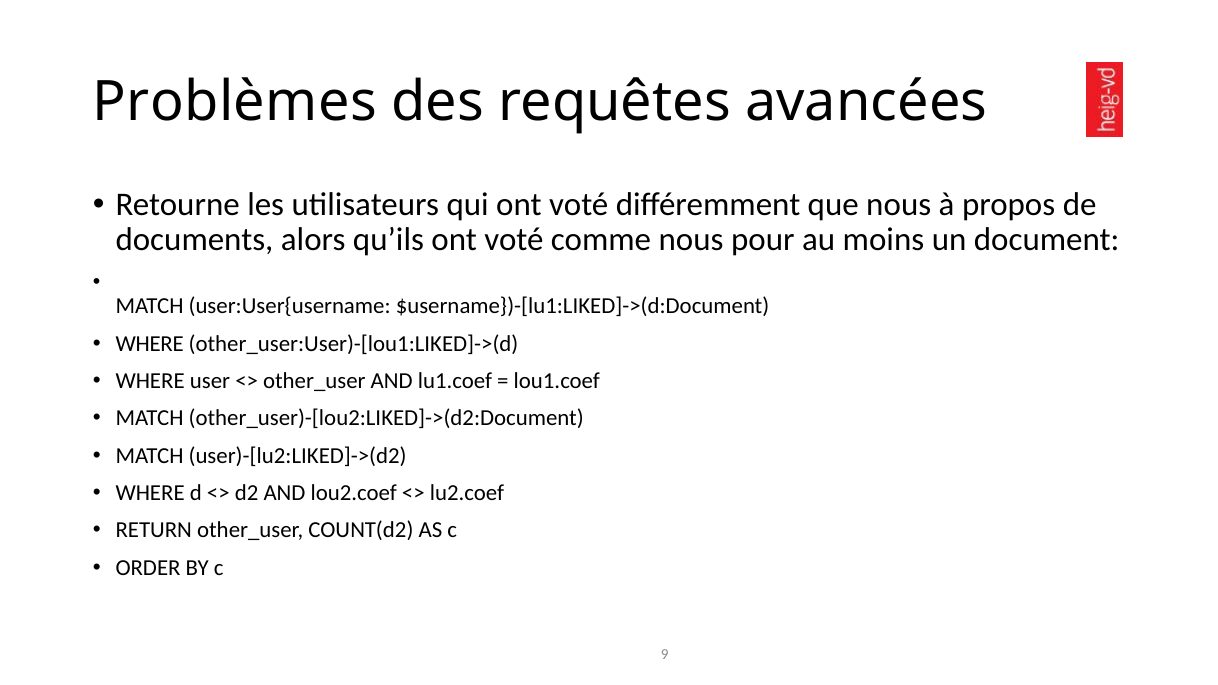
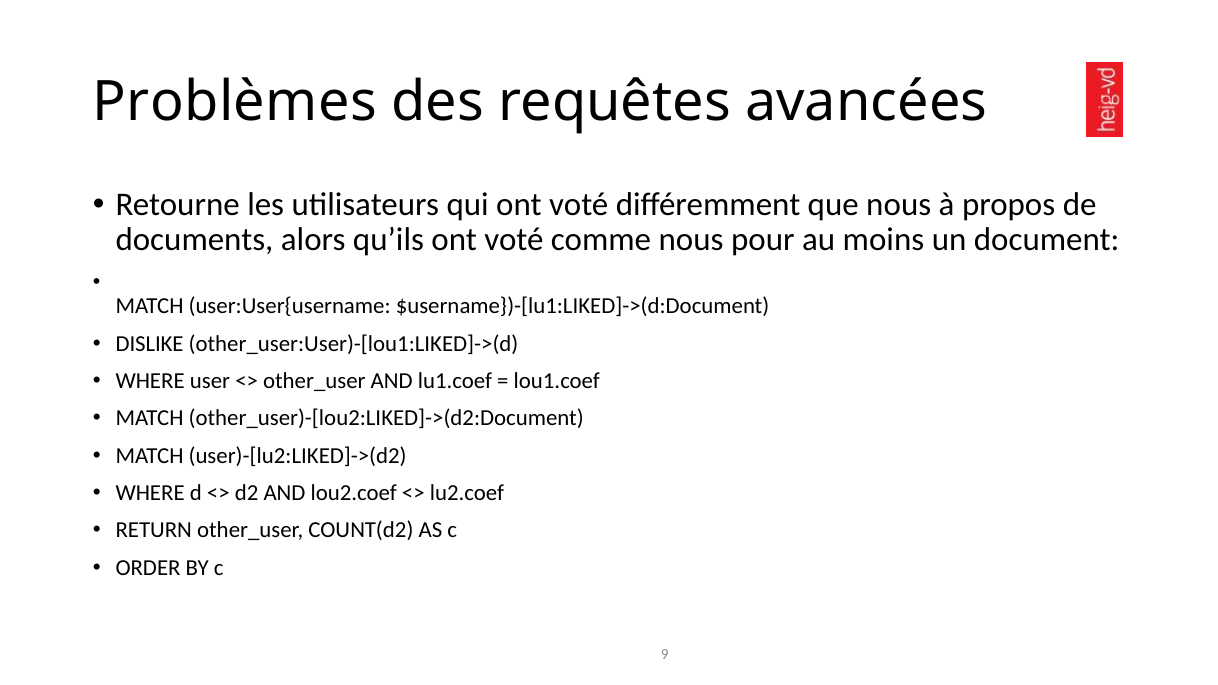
WHERE at (150, 344): WHERE -> DISLIKE
